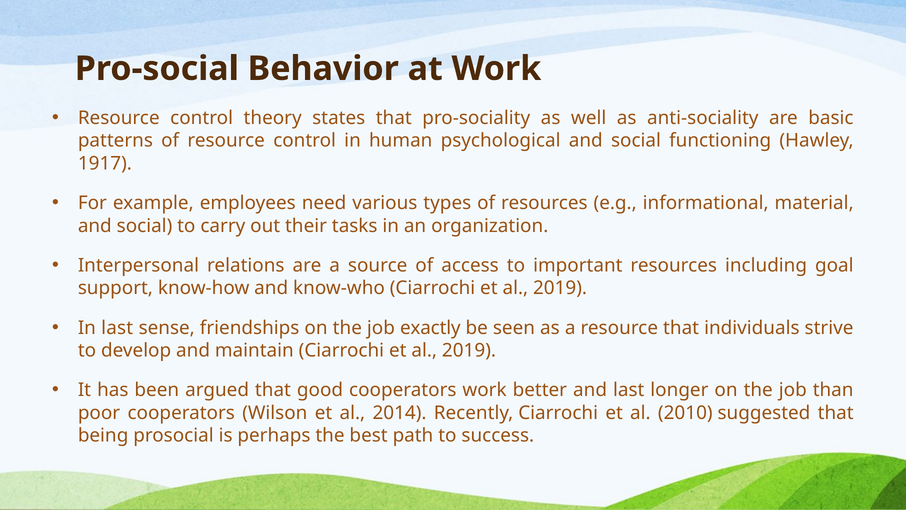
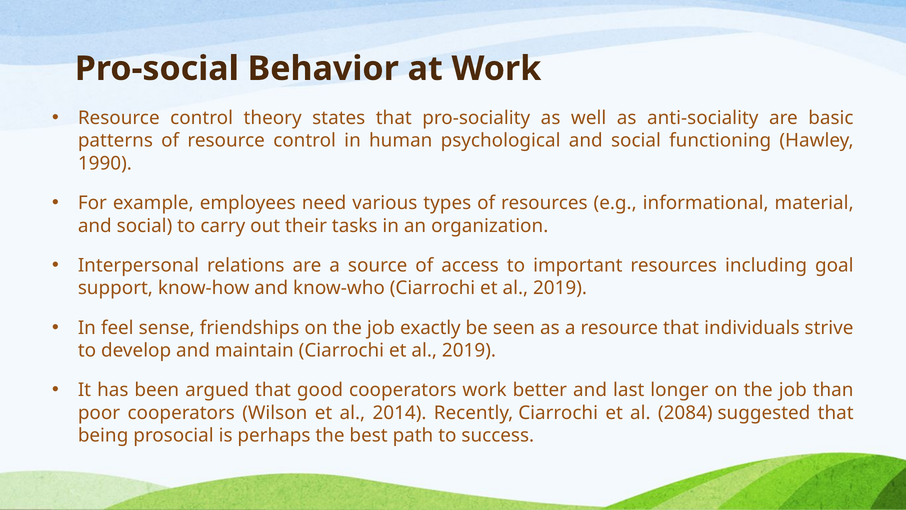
1917: 1917 -> 1990
In last: last -> feel
2010: 2010 -> 2084
